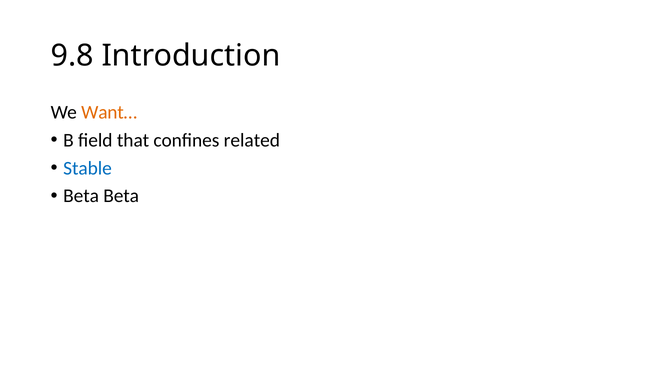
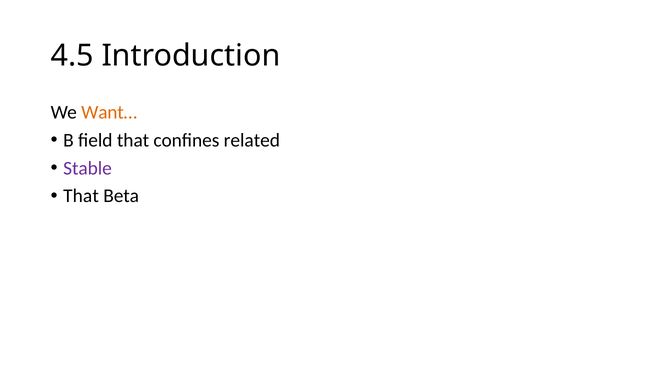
9.8: 9.8 -> 4.5
Stable colour: blue -> purple
Beta at (81, 196): Beta -> That
